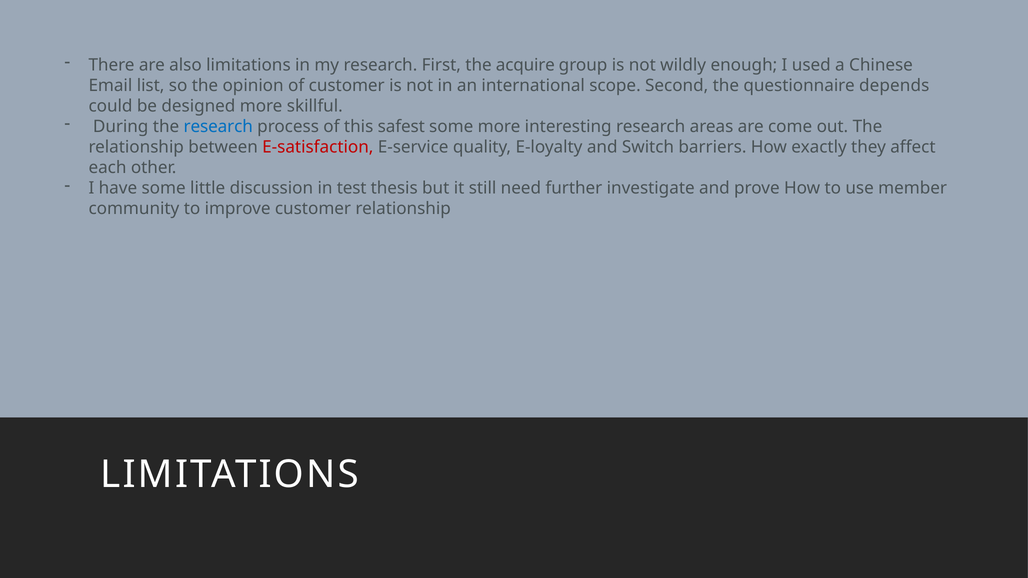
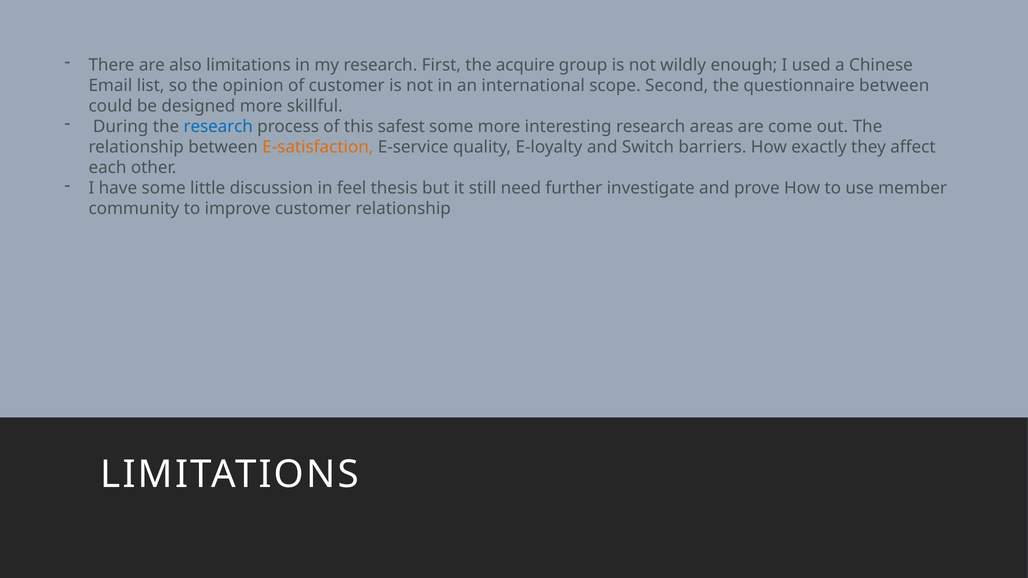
questionnaire depends: depends -> between
E-satisfaction colour: red -> orange
test: test -> feel
